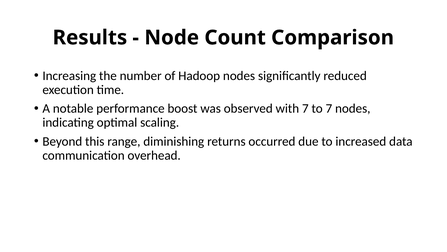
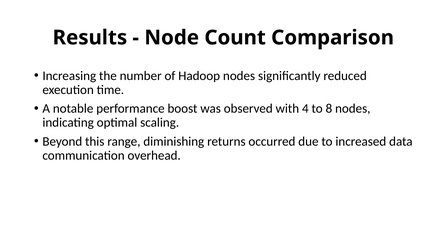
with 7: 7 -> 4
to 7: 7 -> 8
